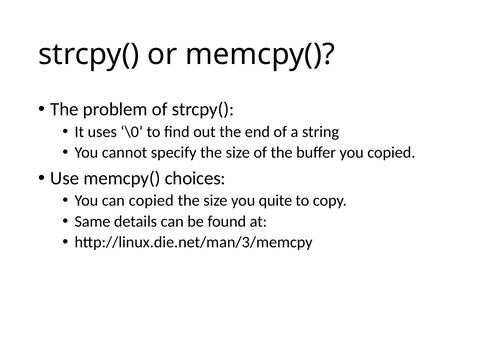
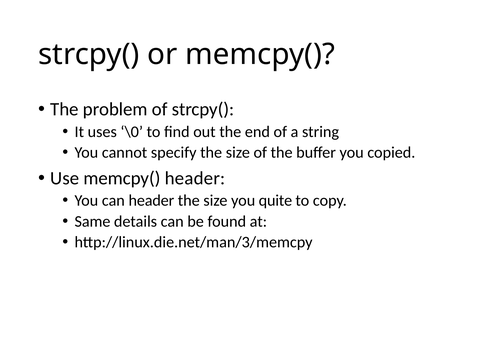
memcpy( choices: choices -> header
can copied: copied -> header
